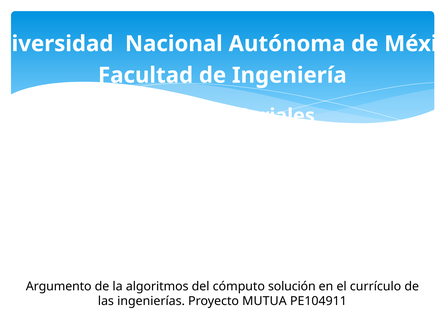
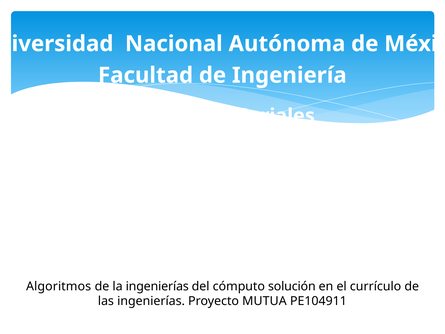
Argumento at (59, 286): Argumento -> Algoritmos
la algoritmos: algoritmos -> ingenierías
